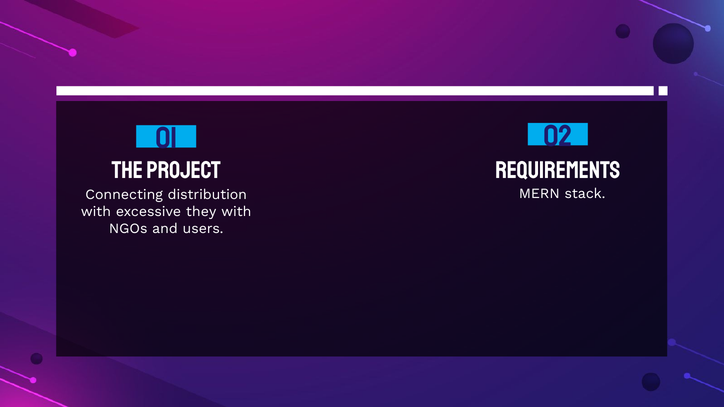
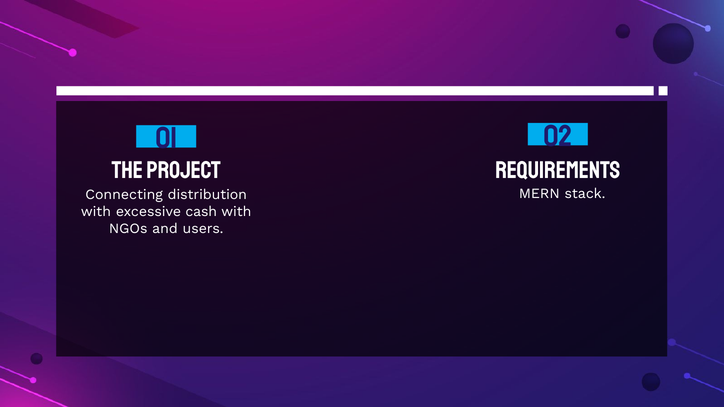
they: they -> cash
